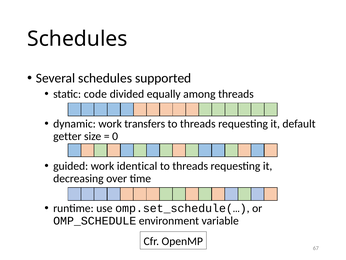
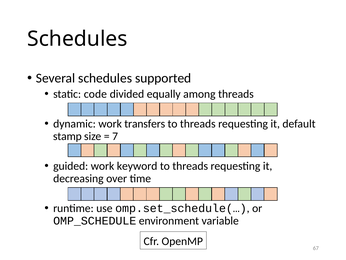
getter: getter -> stamp
0: 0 -> 7
identical: identical -> keyword
